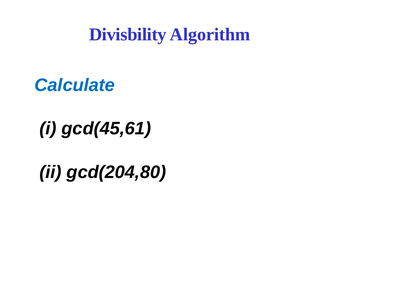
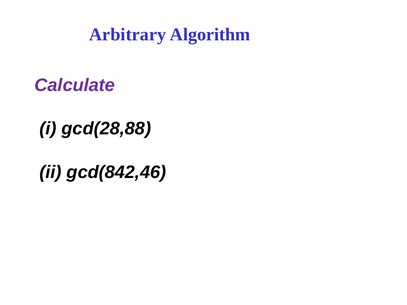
Divisbility: Divisbility -> Arbitrary
Calculate colour: blue -> purple
gcd(45,61: gcd(45,61 -> gcd(28,88
gcd(204,80: gcd(204,80 -> gcd(842,46
